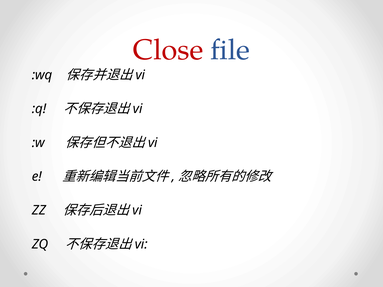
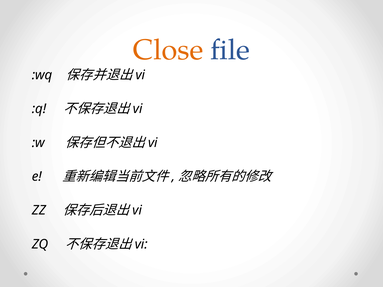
Close colour: red -> orange
